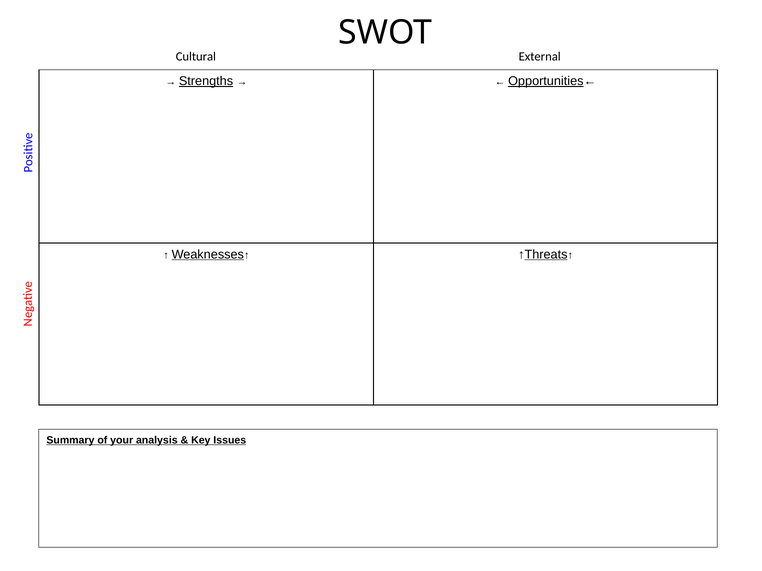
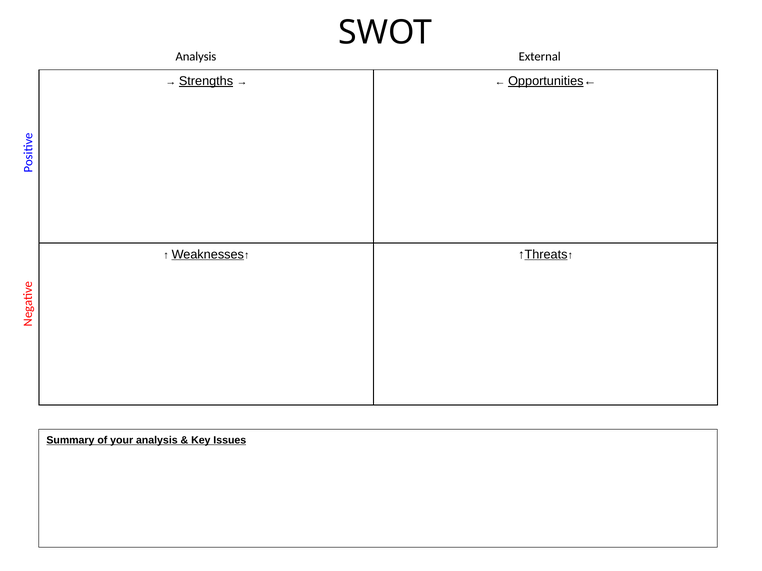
Cultural at (196, 57): Cultural -> Analysis
